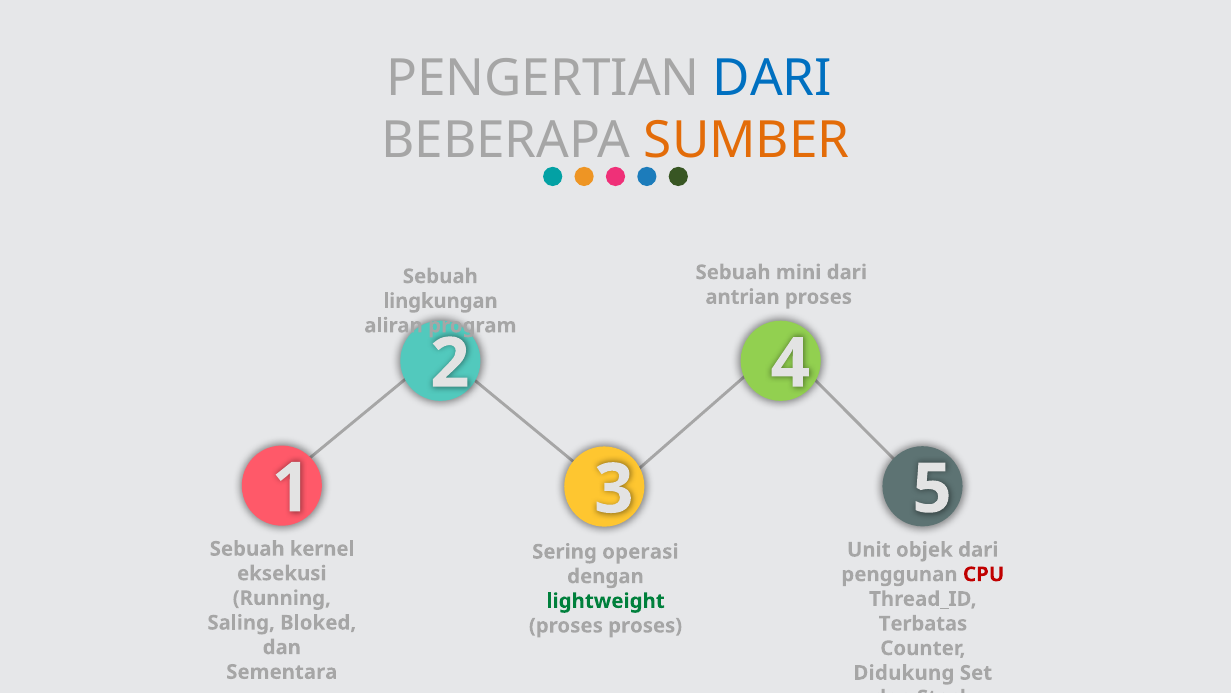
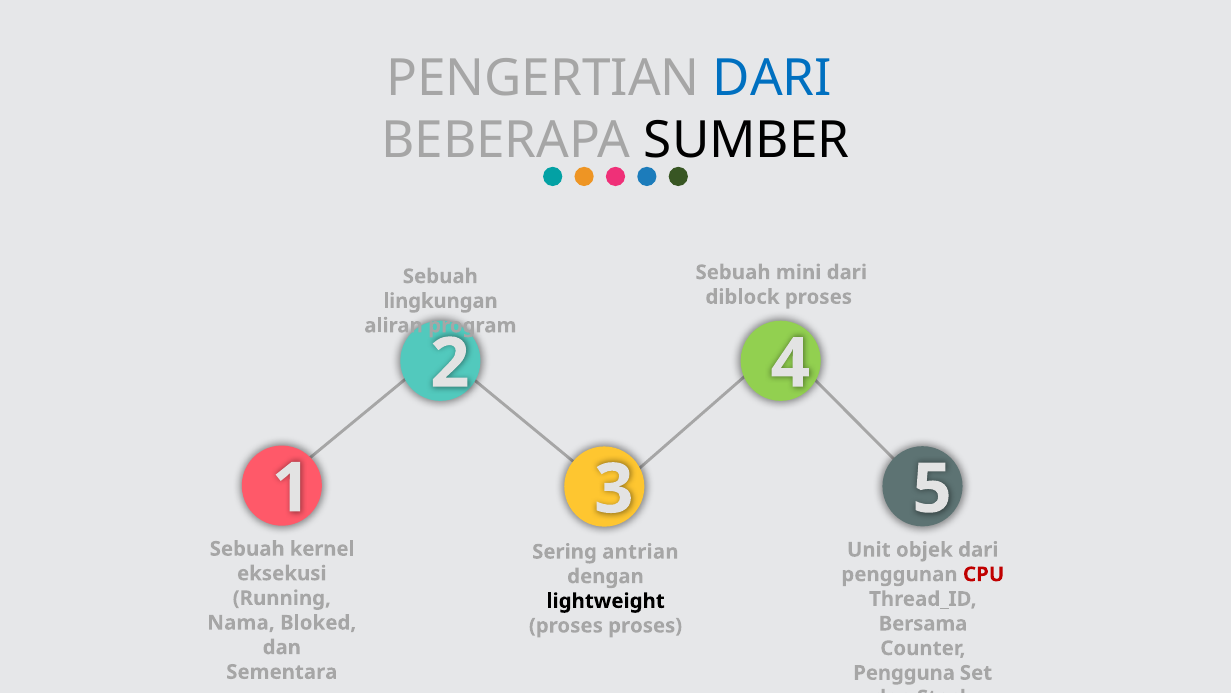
SUMBER colour: orange -> black
antrian: antrian -> diblock
operasi: operasi -> antrian
lightweight colour: green -> black
Saling: Saling -> Nama
Terbatas: Terbatas -> Bersama
Didukung: Didukung -> Pengguna
